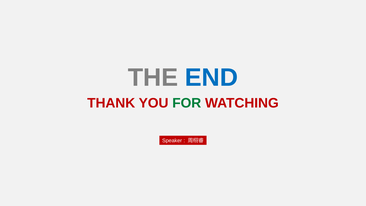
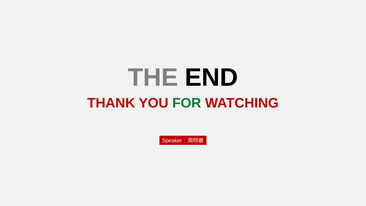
END colour: blue -> black
